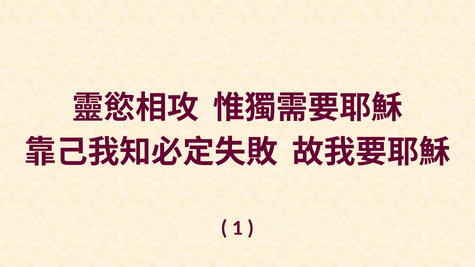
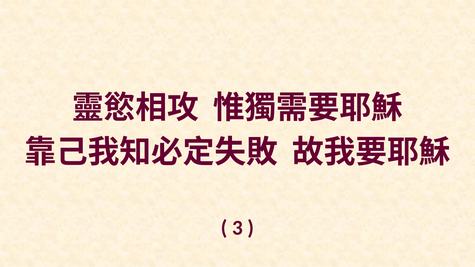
1: 1 -> 3
